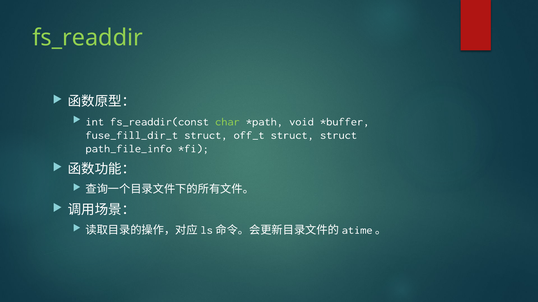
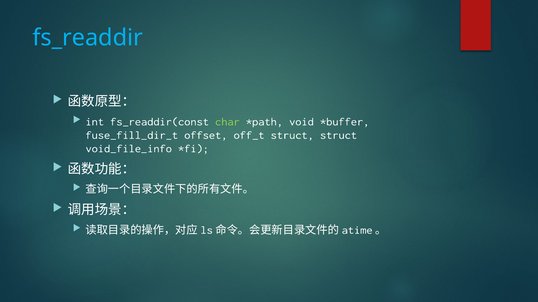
fs_readdir colour: light green -> light blue
fuse_fill_dir_t struct: struct -> offset
path_file_info: path_file_info -> void_file_info
